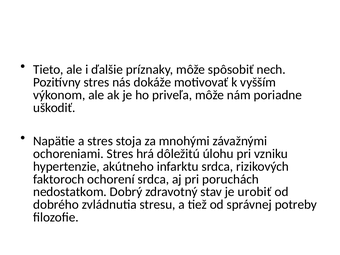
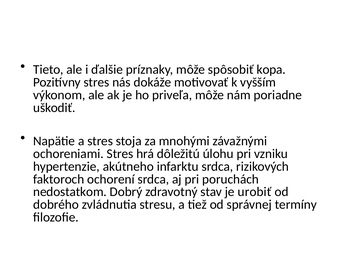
nech: nech -> kopa
potreby: potreby -> termíny
